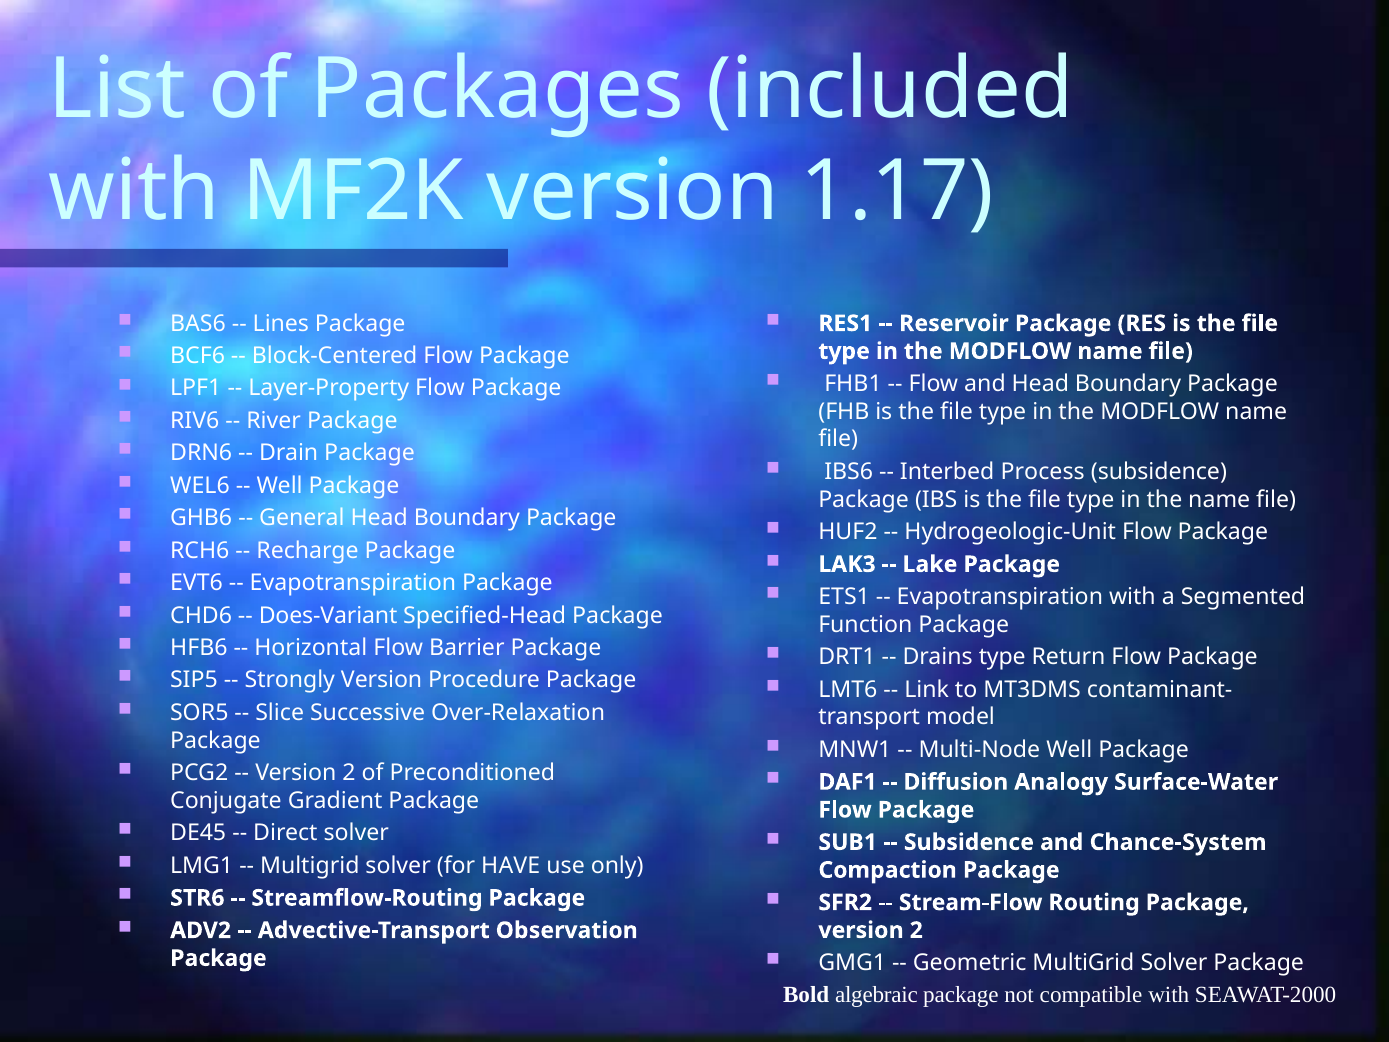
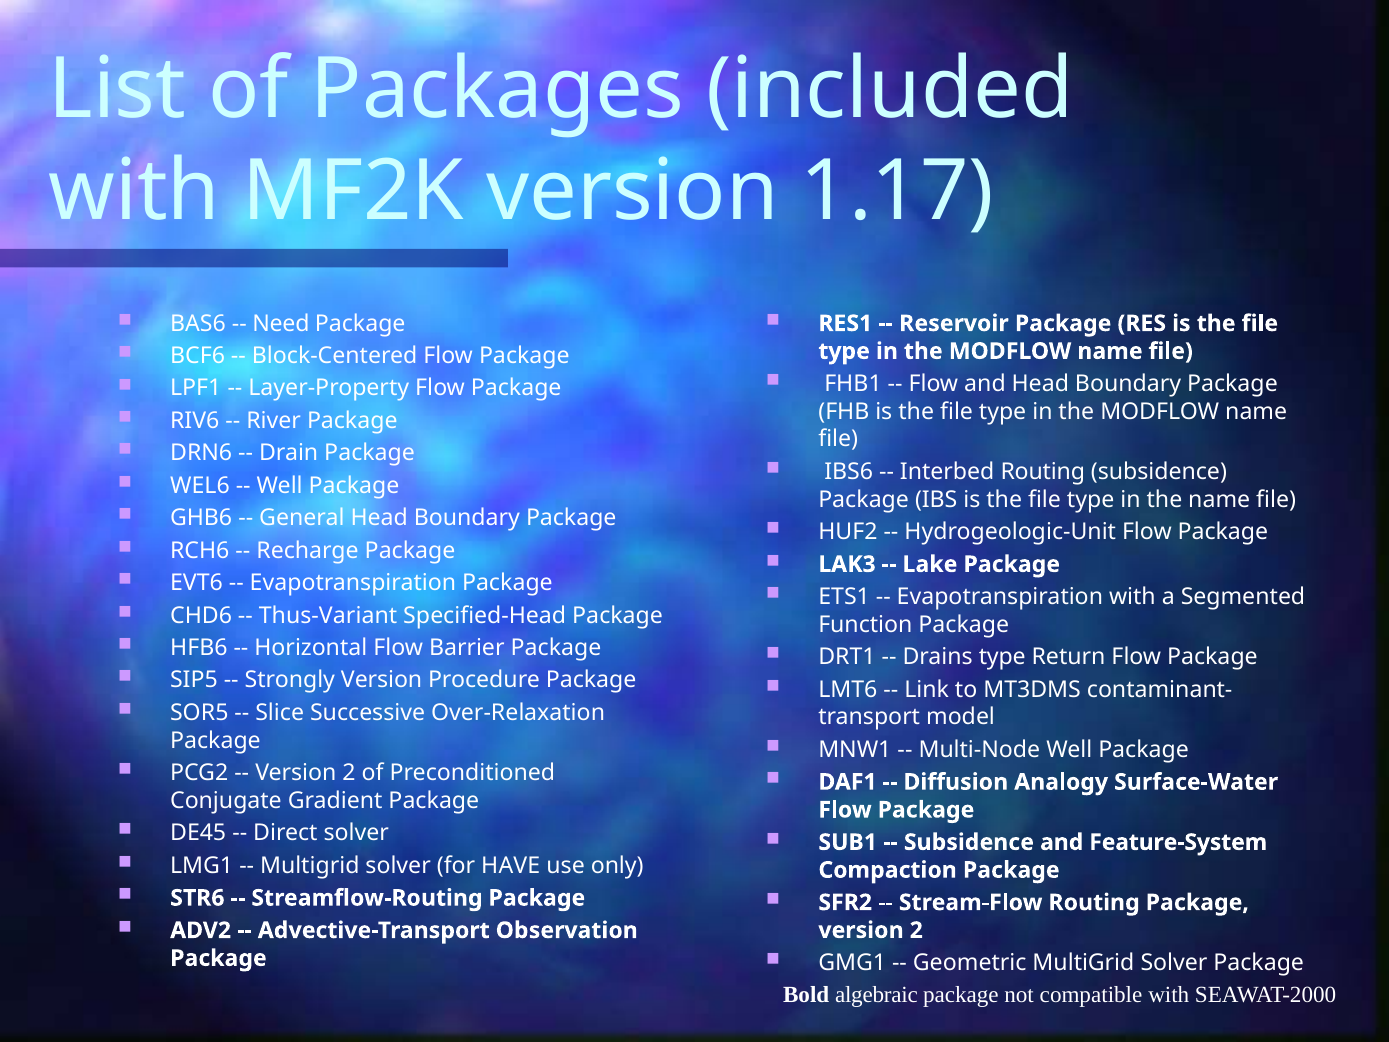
Lines: Lines -> Need
Interbed Process: Process -> Routing
Does-Variant: Does-Variant -> Thus-Variant
Chance-System: Chance-System -> Feature-System
